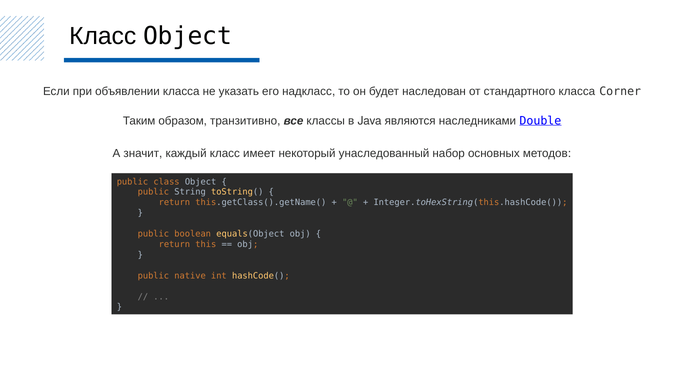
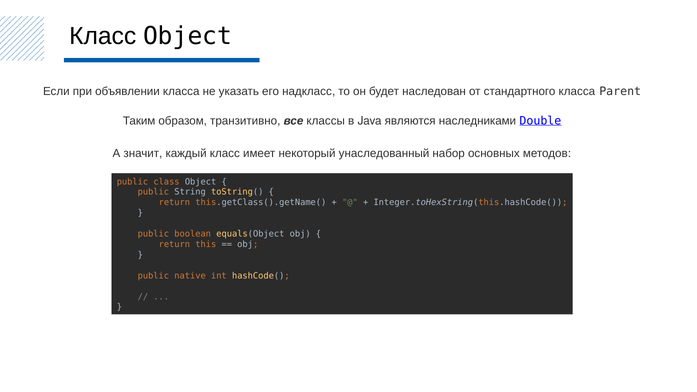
Corner: Corner -> Parent
